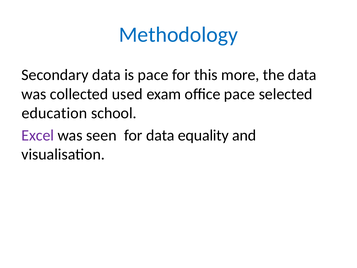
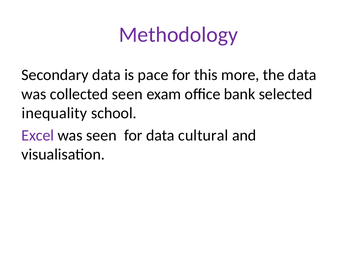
Methodology colour: blue -> purple
collected used: used -> seen
office pace: pace -> bank
education: education -> inequality
equality: equality -> cultural
